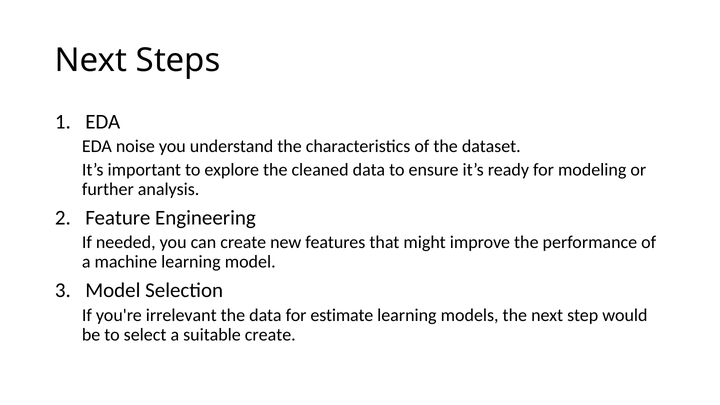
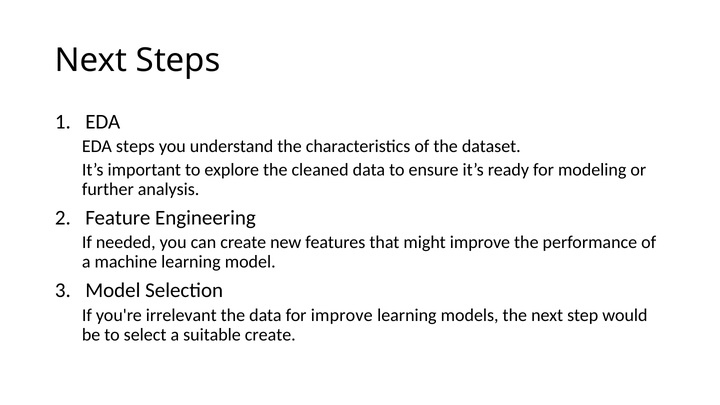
EDA noise: noise -> steps
for estimate: estimate -> improve
